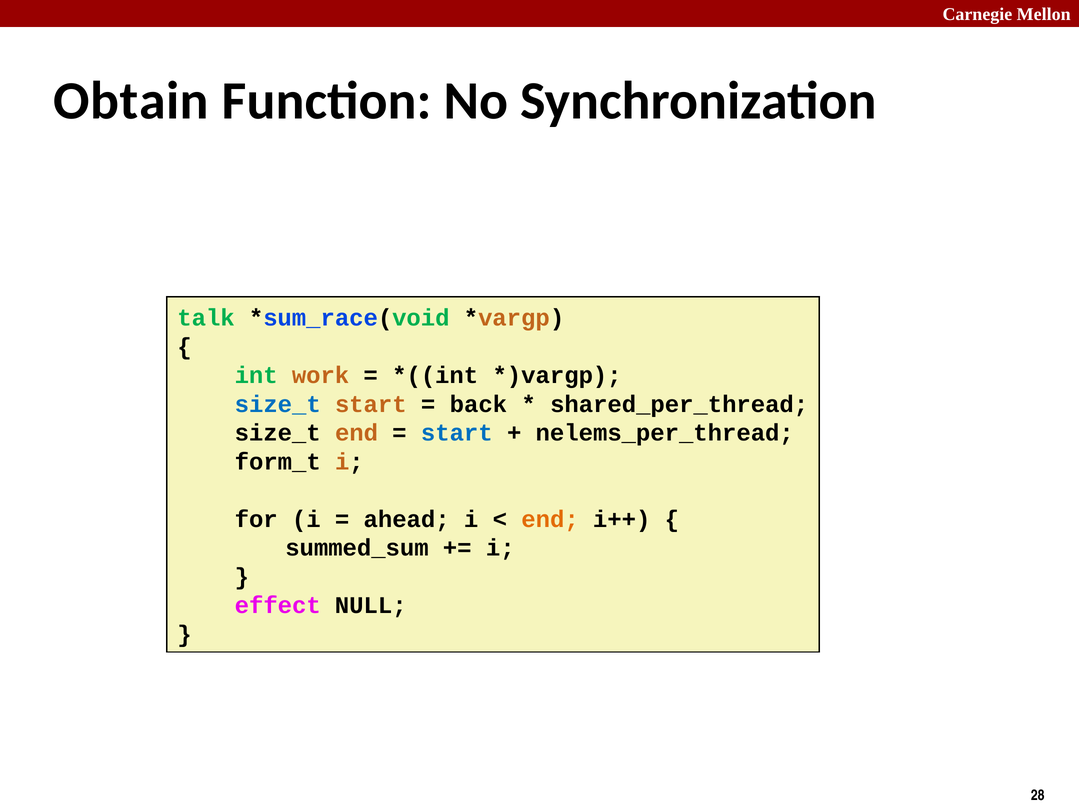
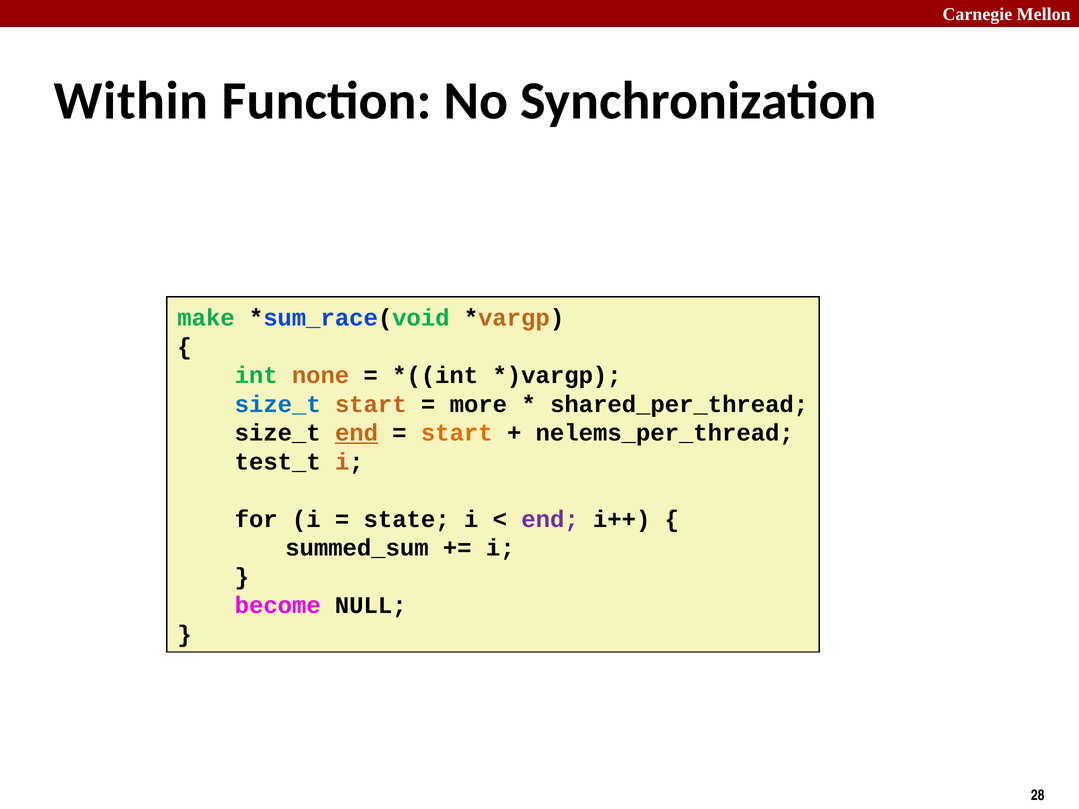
Obtain: Obtain -> Within
talk: talk -> make
work: work -> none
back: back -> more
end at (357, 433) underline: none -> present
start at (457, 433) colour: blue -> orange
form_t: form_t -> test_t
ahead: ahead -> state
end at (550, 519) colour: orange -> purple
effect: effect -> become
